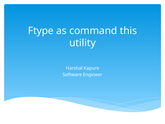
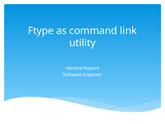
this: this -> link
